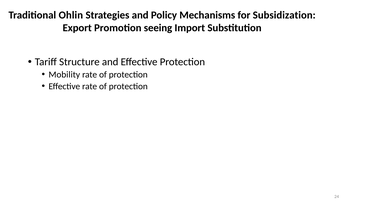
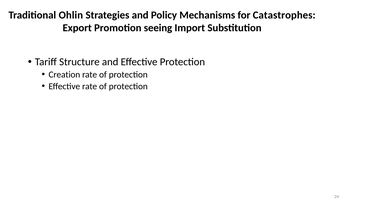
Subsidization: Subsidization -> Catastrophes
Mobility: Mobility -> Creation
